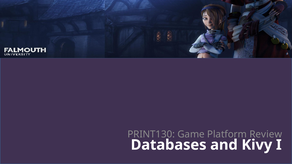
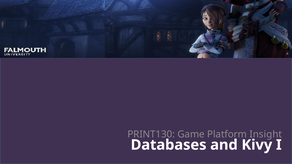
Review: Review -> Insight
